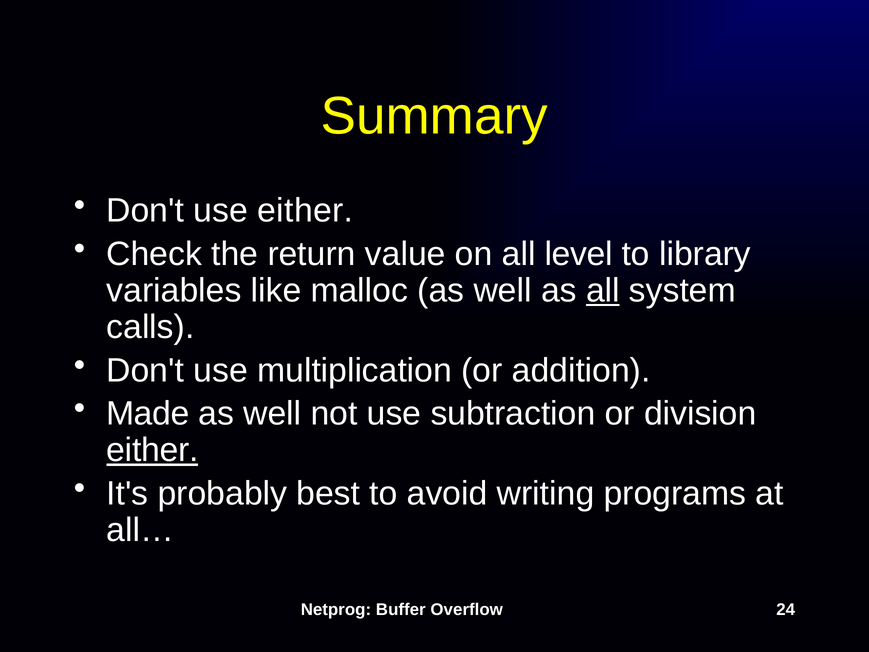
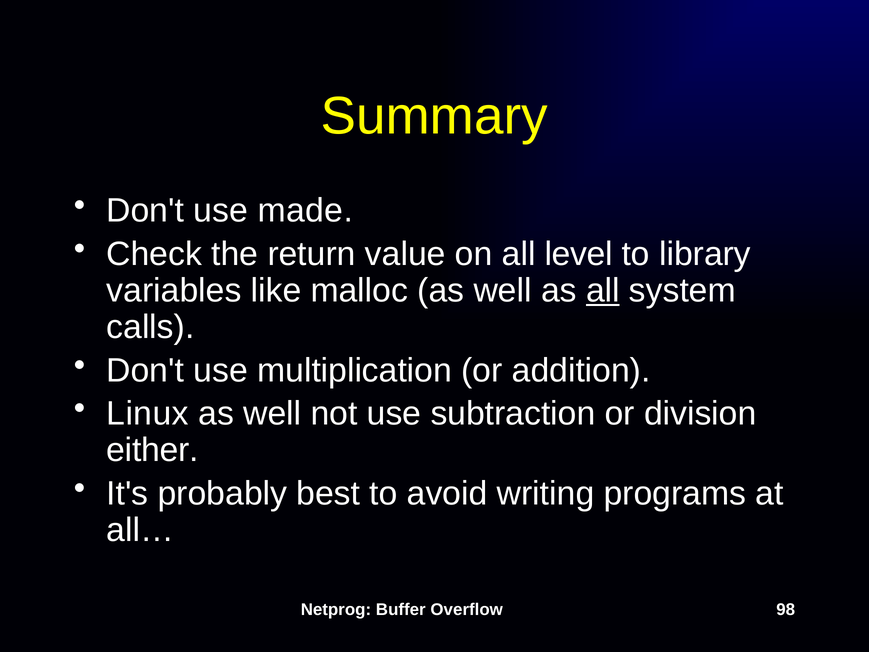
use either: either -> made
Made: Made -> Linux
either at (152, 450) underline: present -> none
24: 24 -> 98
